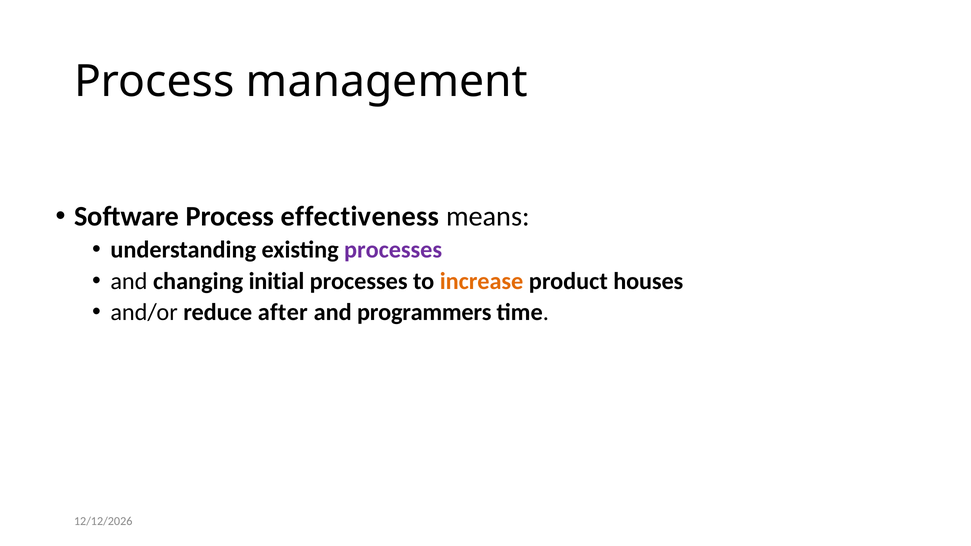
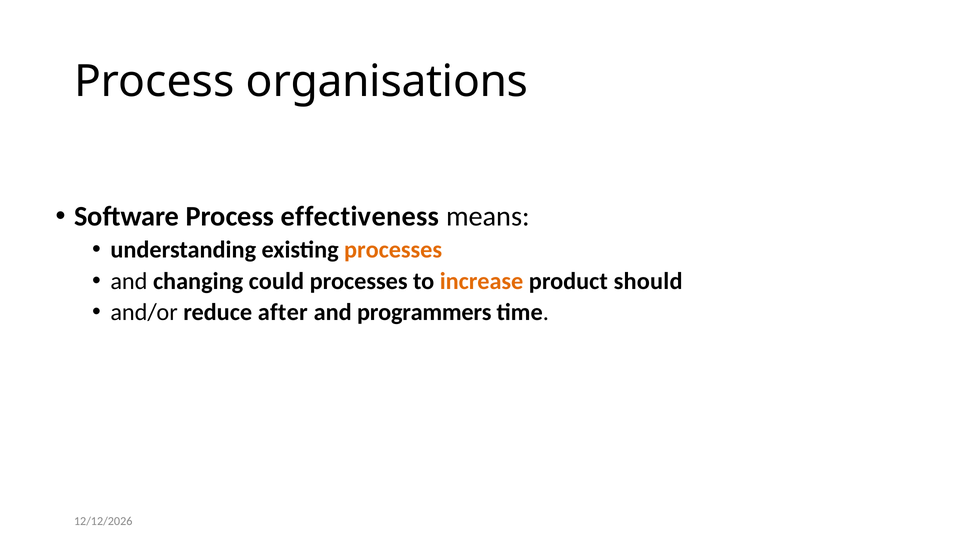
management: management -> organisations
processes at (393, 250) colour: purple -> orange
initial: initial -> could
houses: houses -> should
